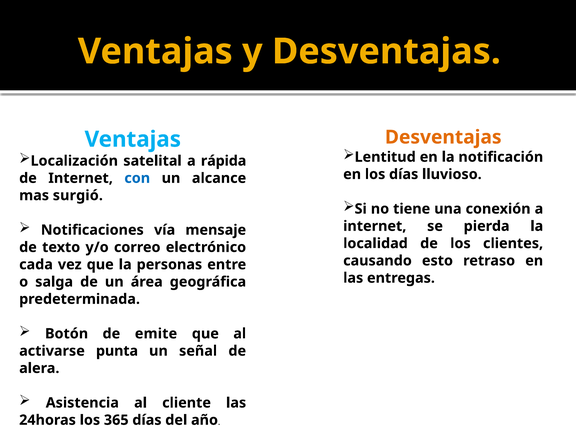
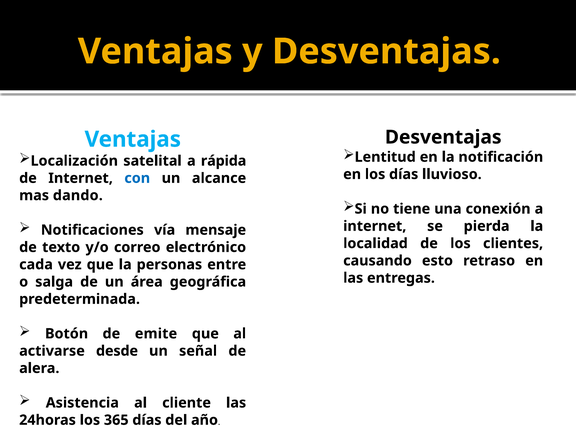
Desventajas at (443, 137) colour: orange -> black
surgió: surgió -> dando
punta: punta -> desde
